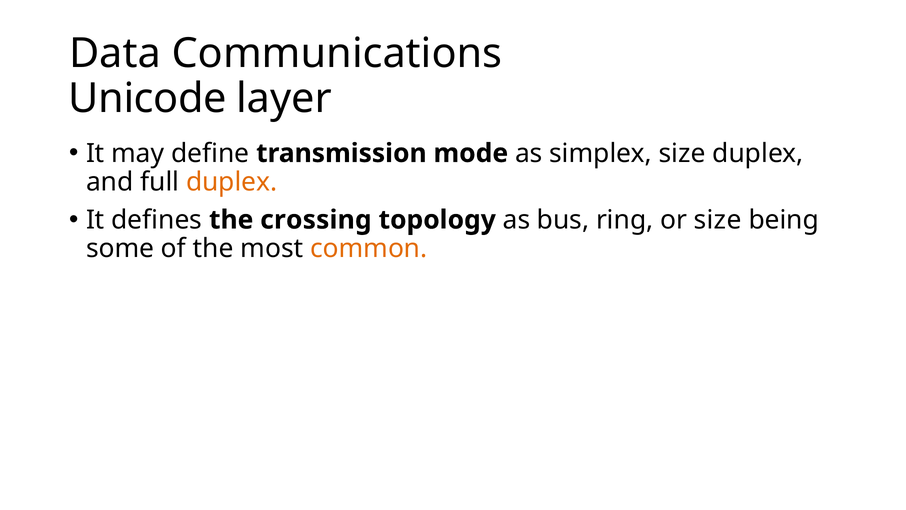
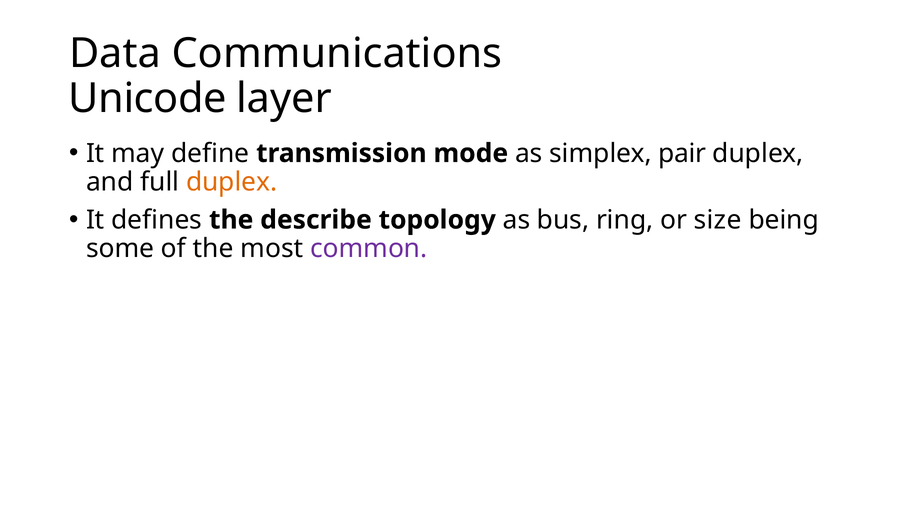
simplex size: size -> pair
crossing: crossing -> describe
common colour: orange -> purple
